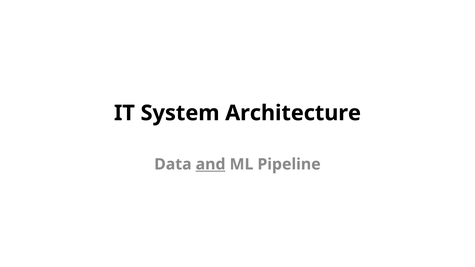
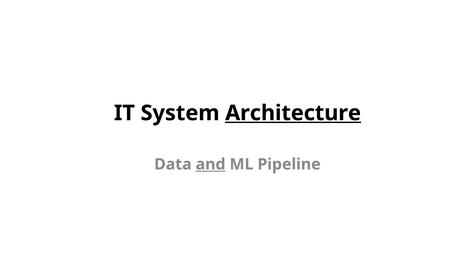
Architecture underline: none -> present
